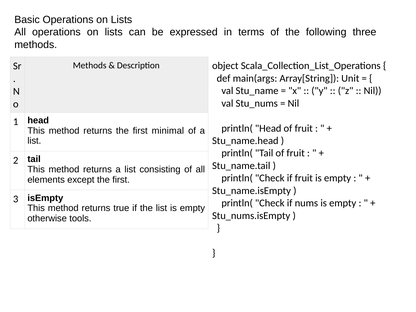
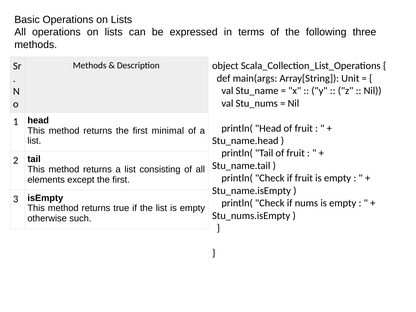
tools: tools -> such
